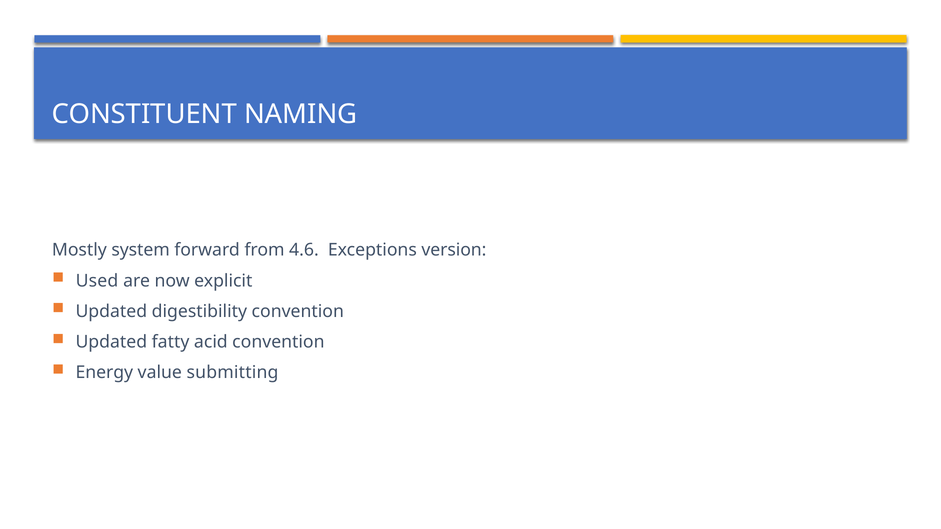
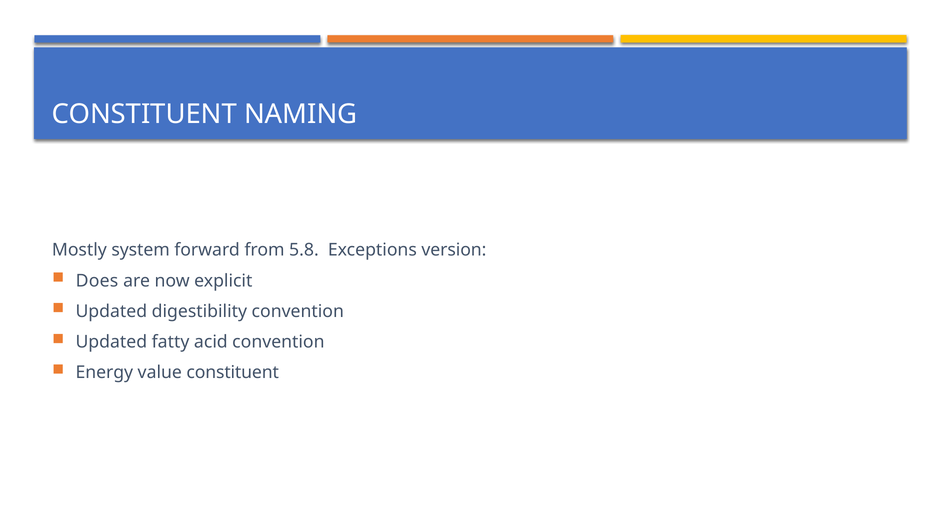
4.6: 4.6 -> 5.8
Used: Used -> Does
value submitting: submitting -> constituent
